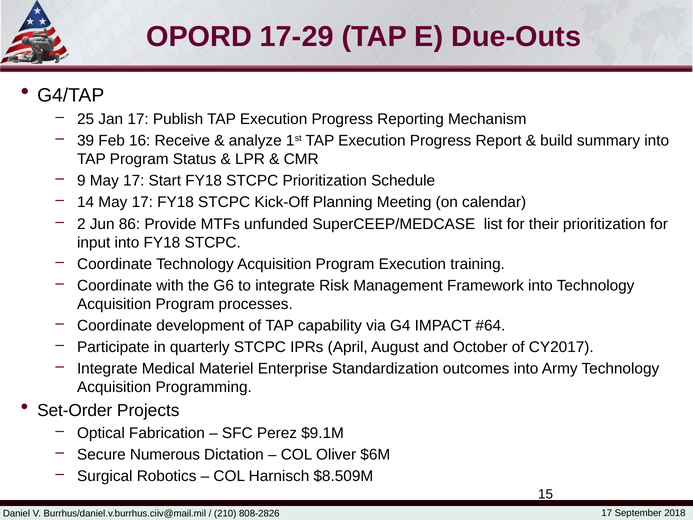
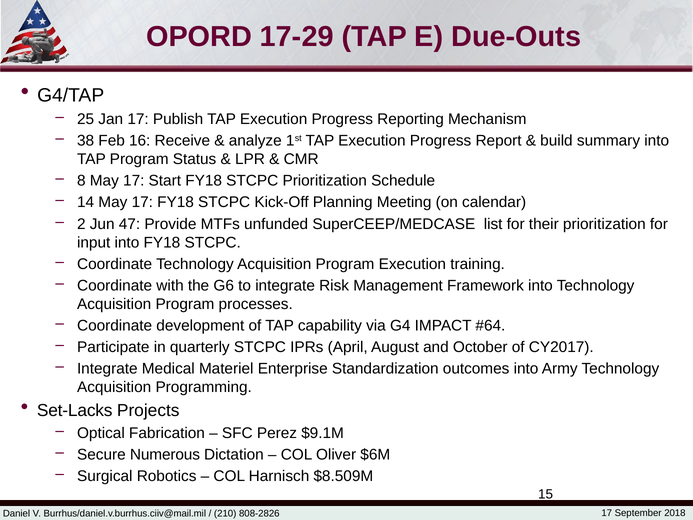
39: 39 -> 38
9: 9 -> 8
86: 86 -> 47
Set-Order: Set-Order -> Set-Lacks
